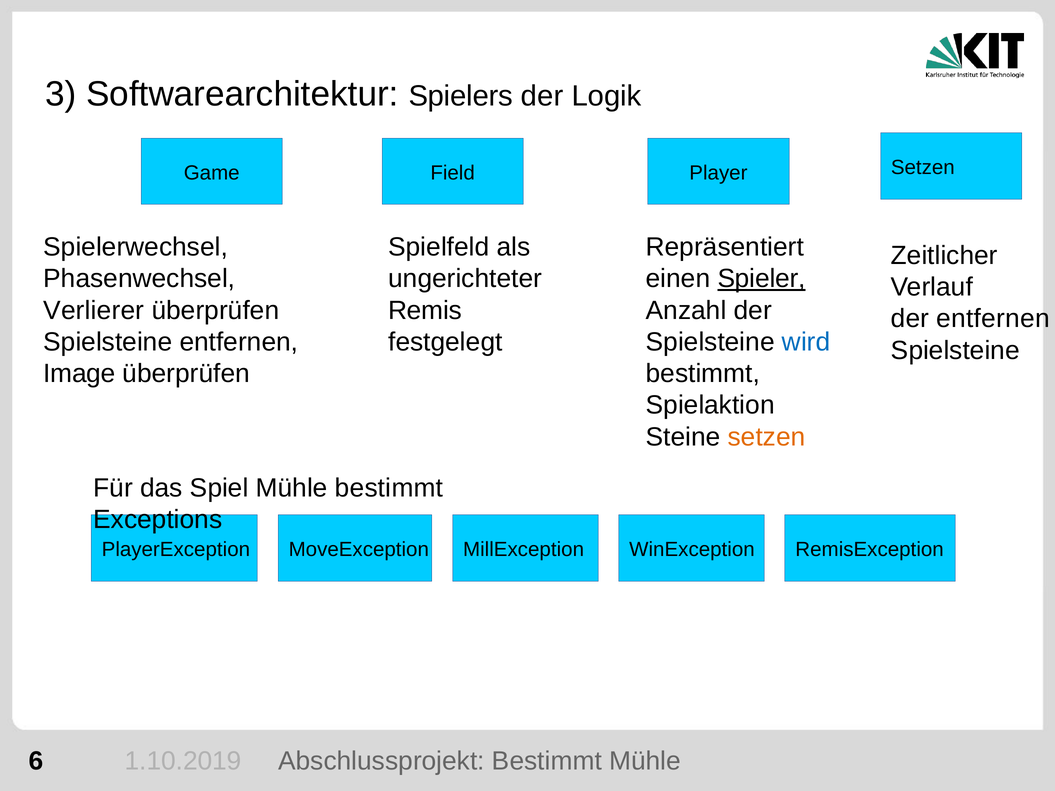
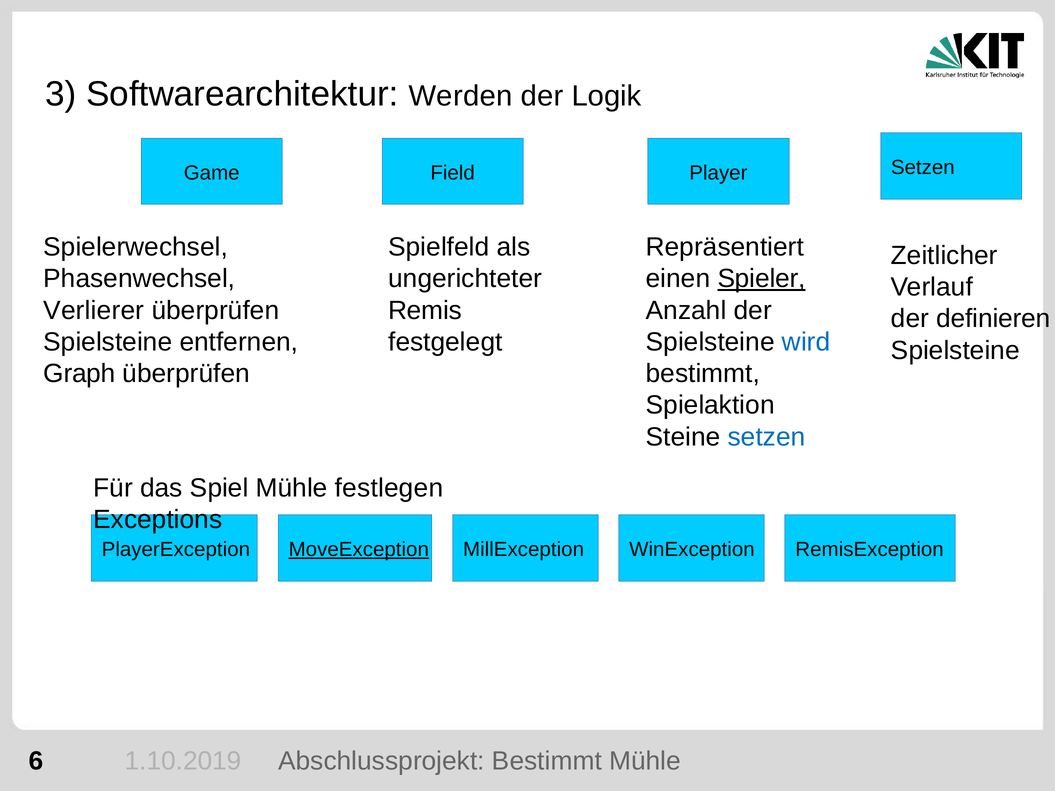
Spielers: Spielers -> Werden
der entfernen: entfernen -> definieren
Image: Image -> Graph
setzen at (767, 437) colour: orange -> blue
Mühle bestimmt: bestimmt -> festlegen
MoveException underline: none -> present
